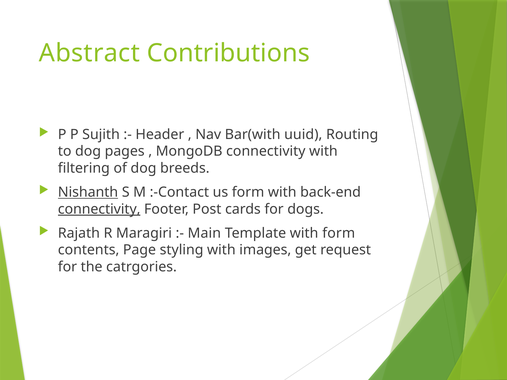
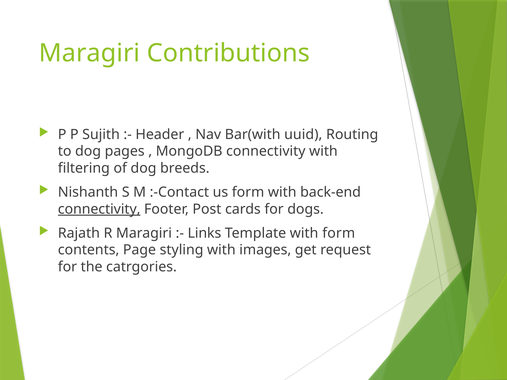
Abstract at (89, 53): Abstract -> Maragiri
Nishanth underline: present -> none
Main: Main -> Links
